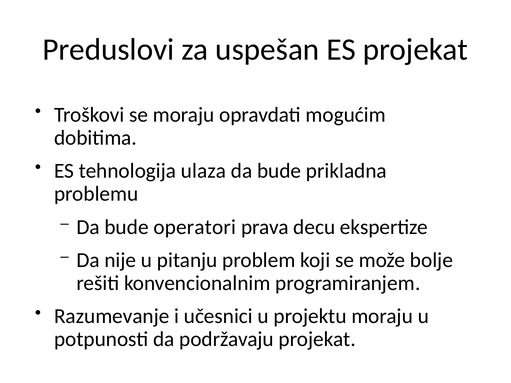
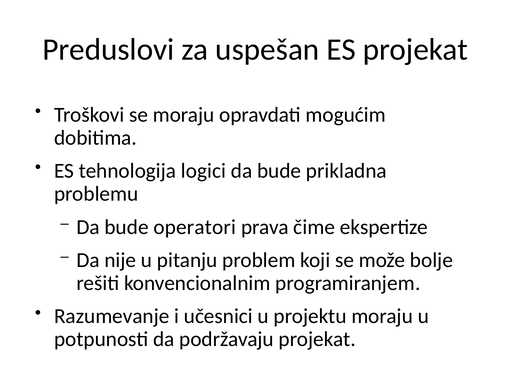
ulaza: ulaza -> logici
decu: decu -> čime
